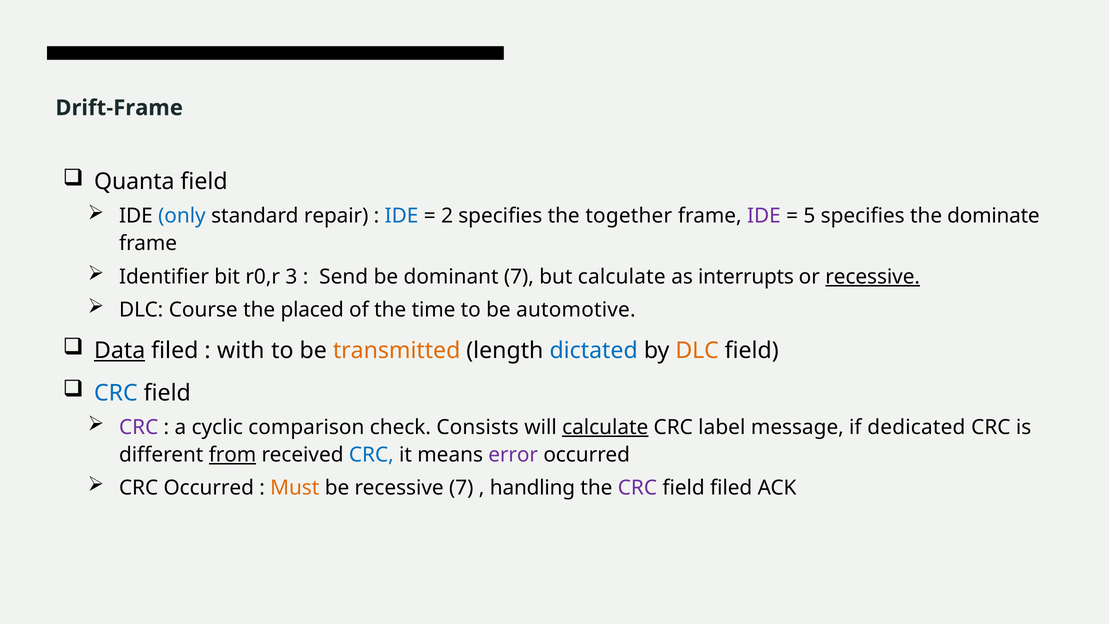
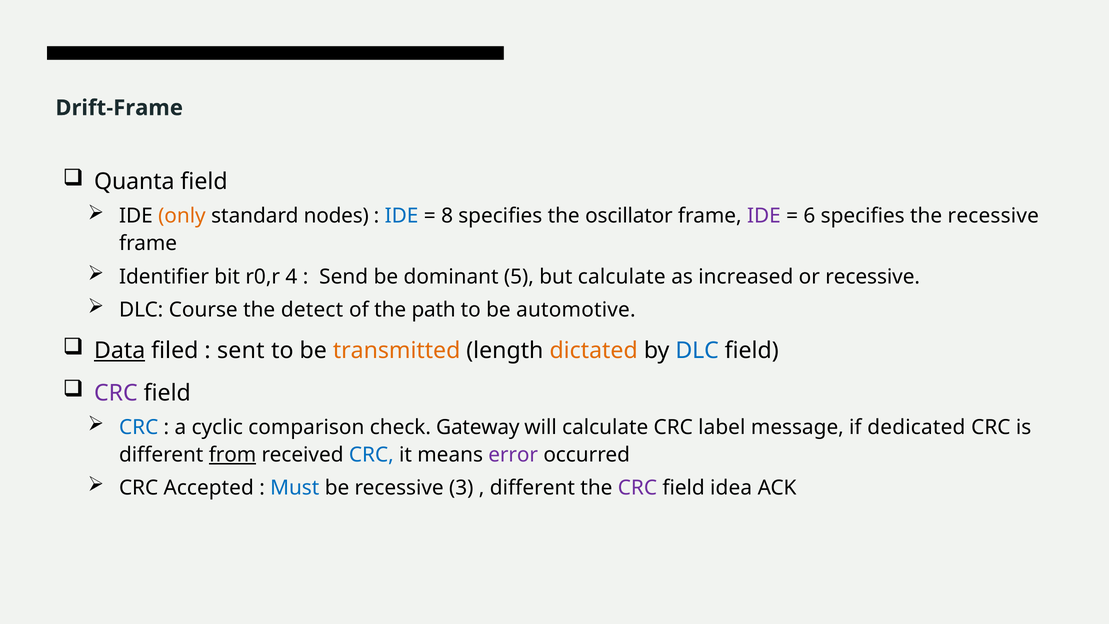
only colour: blue -> orange
repair: repair -> nodes
2: 2 -> 8
together: together -> oscillator
5: 5 -> 6
the dominate: dominate -> recessive
3: 3 -> 4
dominant 7: 7 -> 5
interrupts: interrupts -> increased
recessive at (873, 277) underline: present -> none
placed: placed -> detect
time: time -> path
with: with -> sent
dictated colour: blue -> orange
DLC at (697, 351) colour: orange -> blue
CRC at (116, 393) colour: blue -> purple
CRC at (139, 427) colour: purple -> blue
Consists: Consists -> Gateway
calculate at (605, 427) underline: present -> none
CRC Occurred: Occurred -> Accepted
Must colour: orange -> blue
recessive 7: 7 -> 3
handling at (532, 488): handling -> different
field filed: filed -> idea
